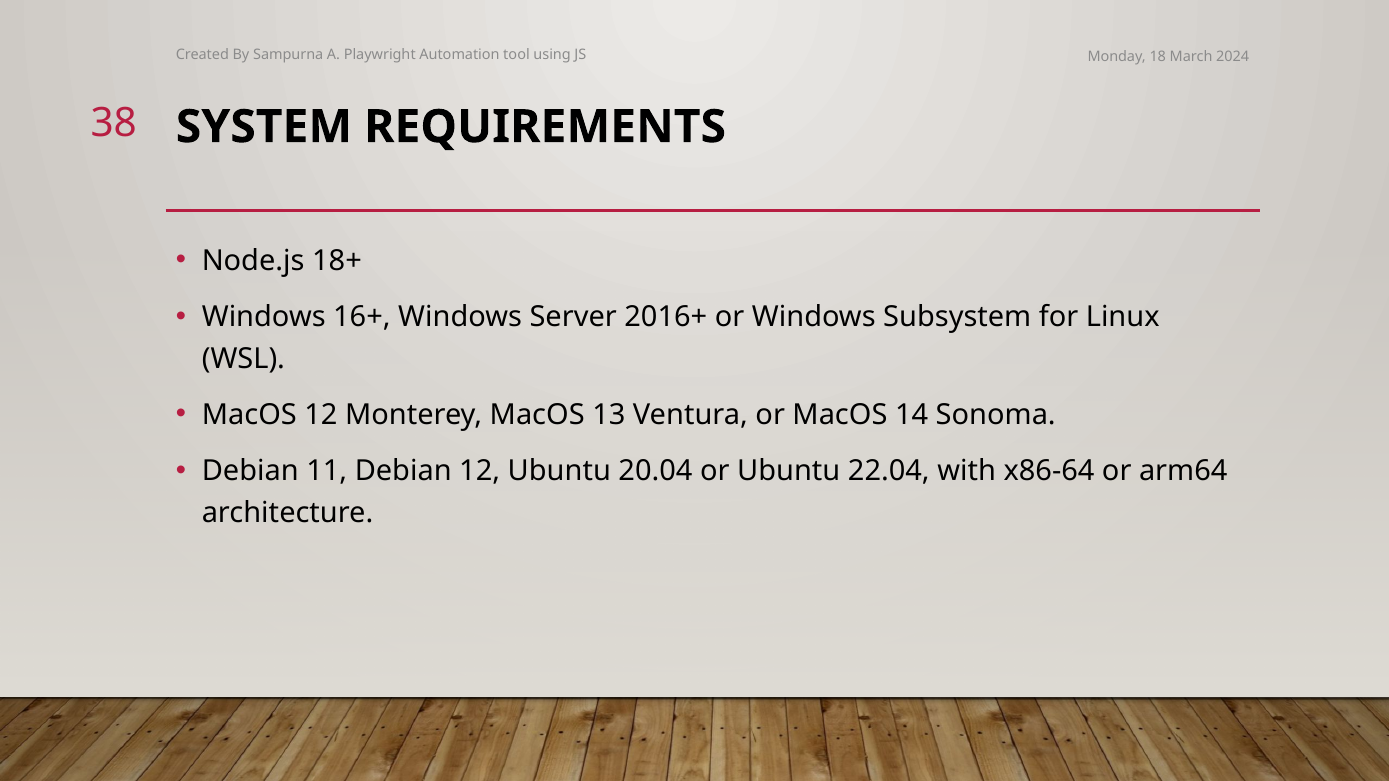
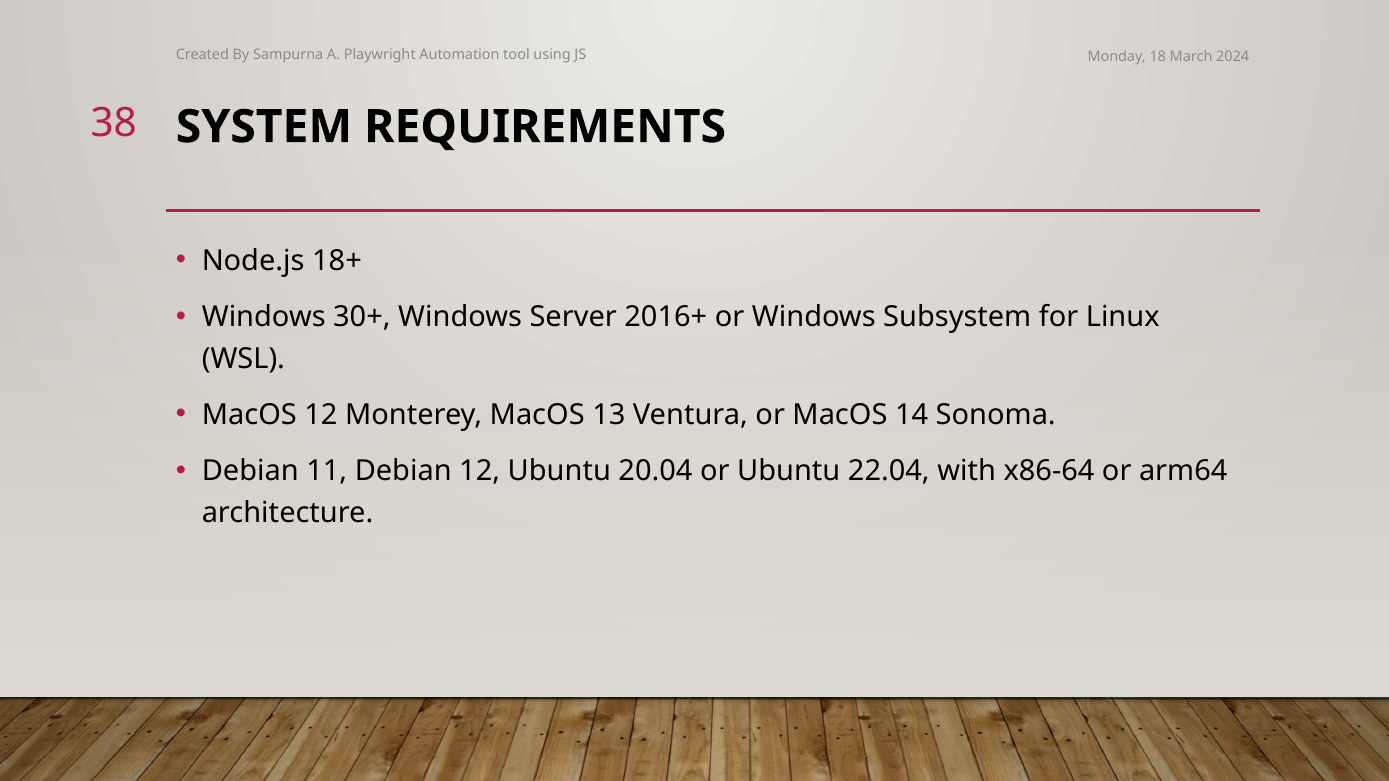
16+: 16+ -> 30+
